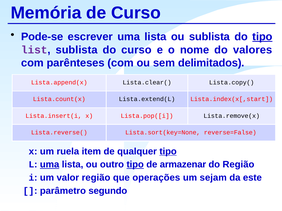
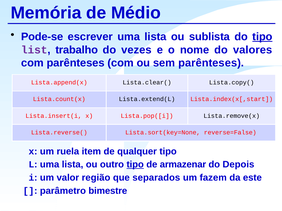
de Curso: Curso -> Médio
sublista at (77, 50): sublista -> trabalho
do curso: curso -> vezes
sem delimitados: delimitados -> parênteses
tipo at (168, 152) underline: present -> none
uma at (50, 165) underline: present -> none
do Região: Região -> Depois
operações: operações -> separados
sejam: sejam -> fazem
segundo: segundo -> bimestre
